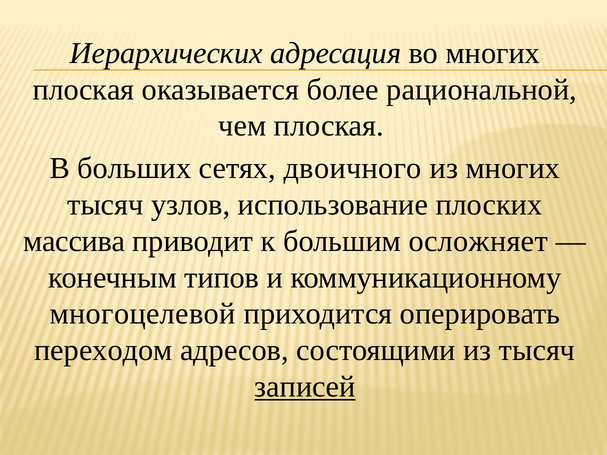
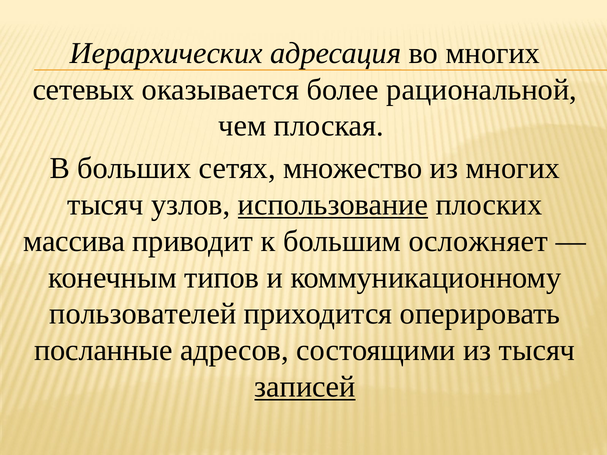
плоская at (84, 90): плоская -> сетевых
двоичного: двоичного -> множество
использование underline: none -> present
многоцелевой: многоцелевой -> пользователей
переходом: переходом -> посланные
